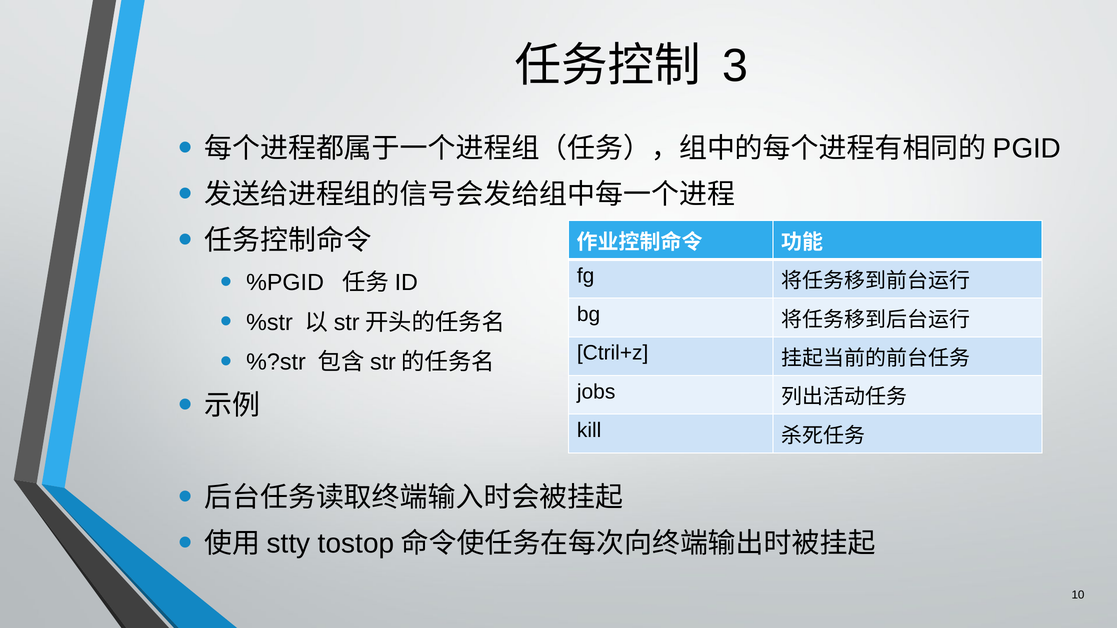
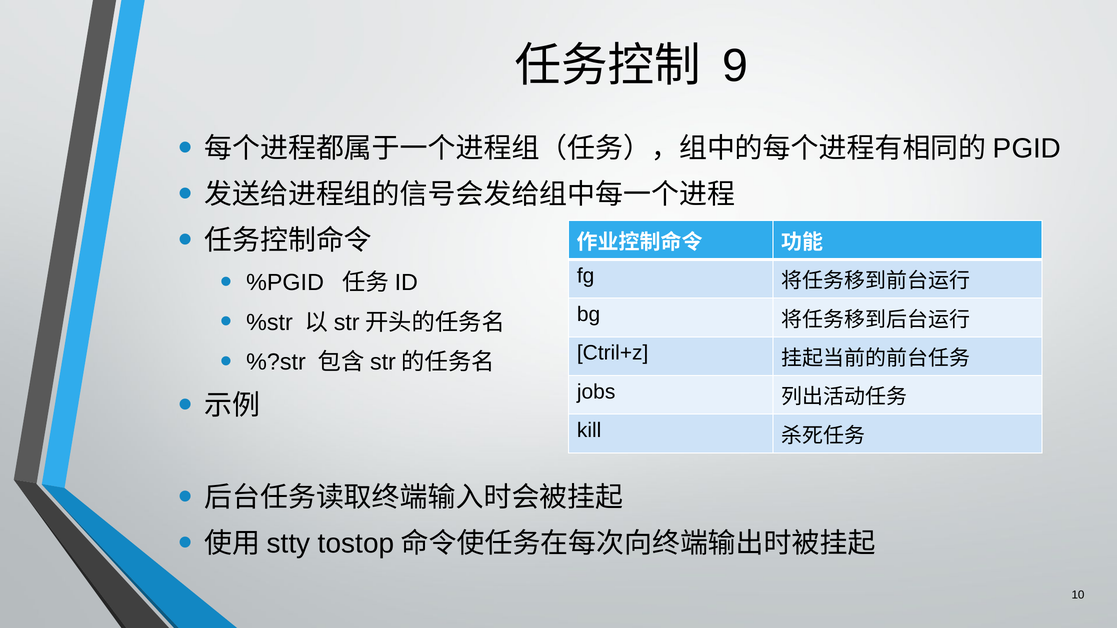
3: 3 -> 9
